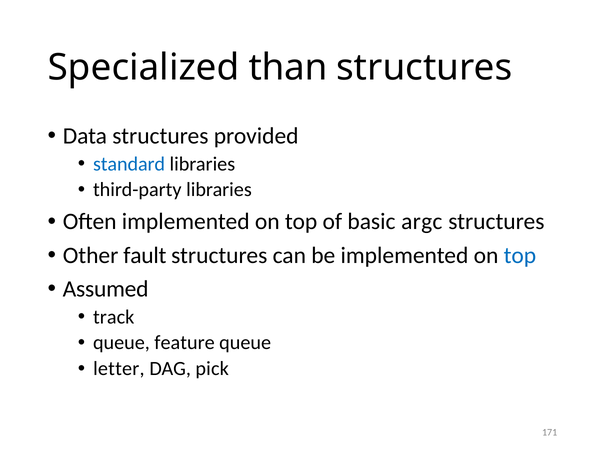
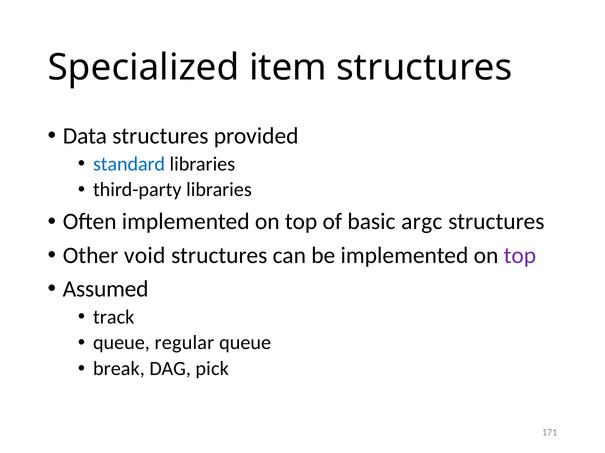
than: than -> item
fault: fault -> void
top at (520, 256) colour: blue -> purple
feature: feature -> regular
letter: letter -> break
